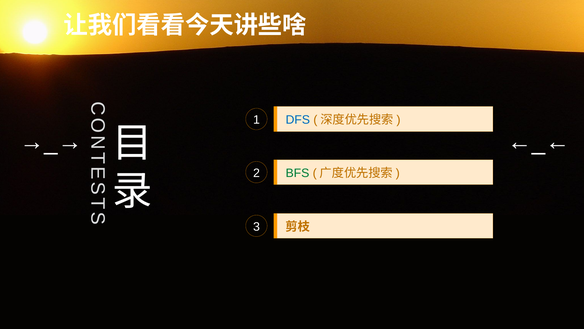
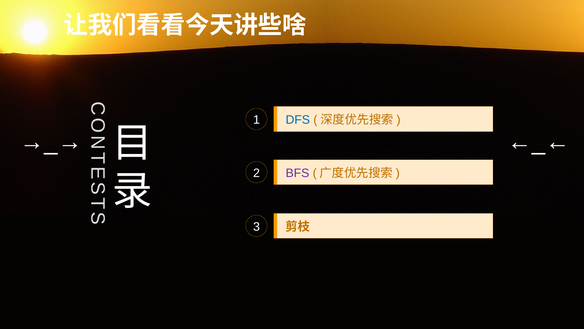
BFS colour: green -> purple
